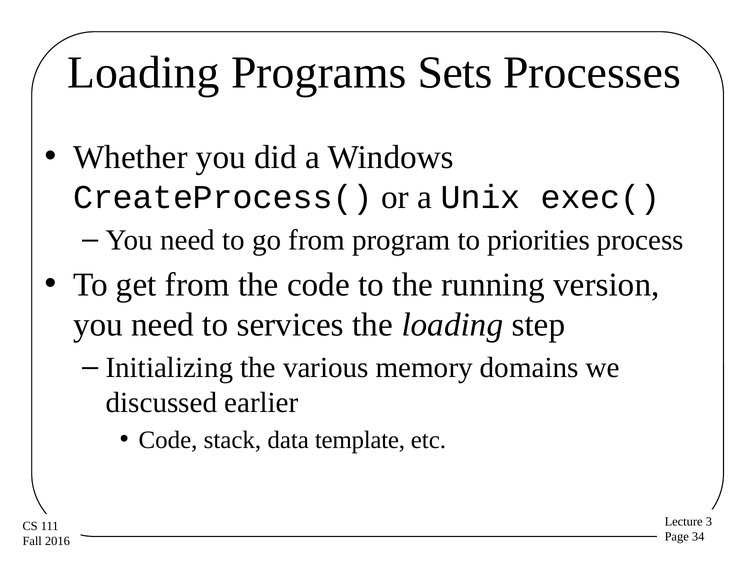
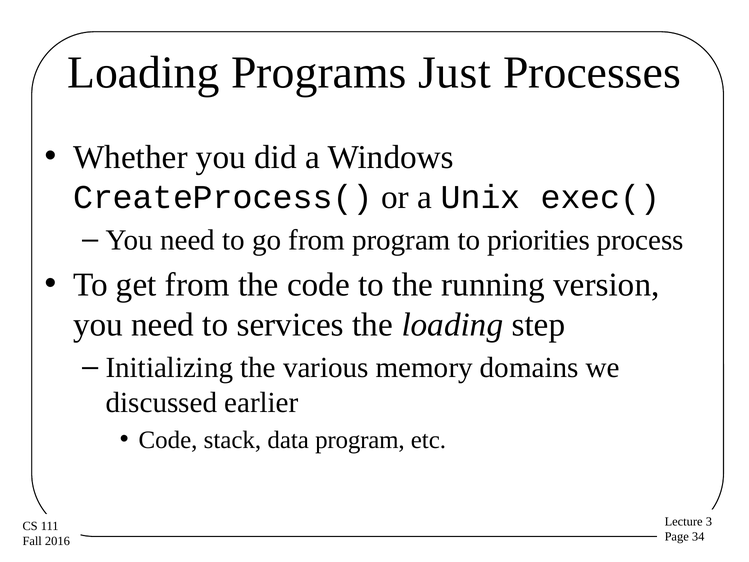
Sets: Sets -> Just
data template: template -> program
